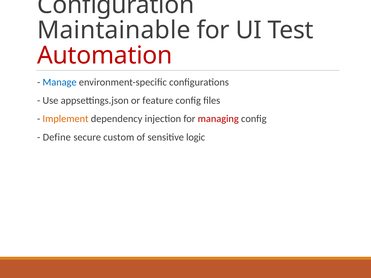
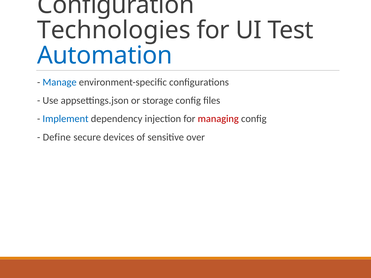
Maintainable: Maintainable -> Technologies
Automation colour: red -> blue
feature: feature -> storage
Implement colour: orange -> blue
custom: custom -> devices
logic: logic -> over
